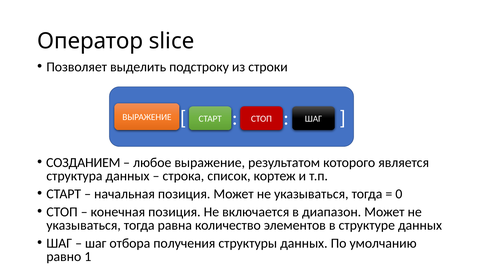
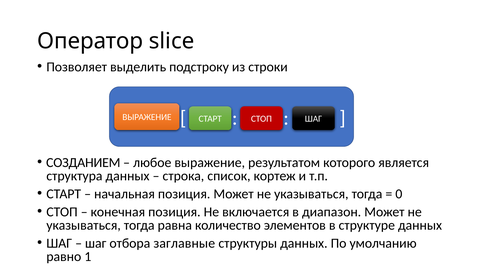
получения: получения -> заглавные
